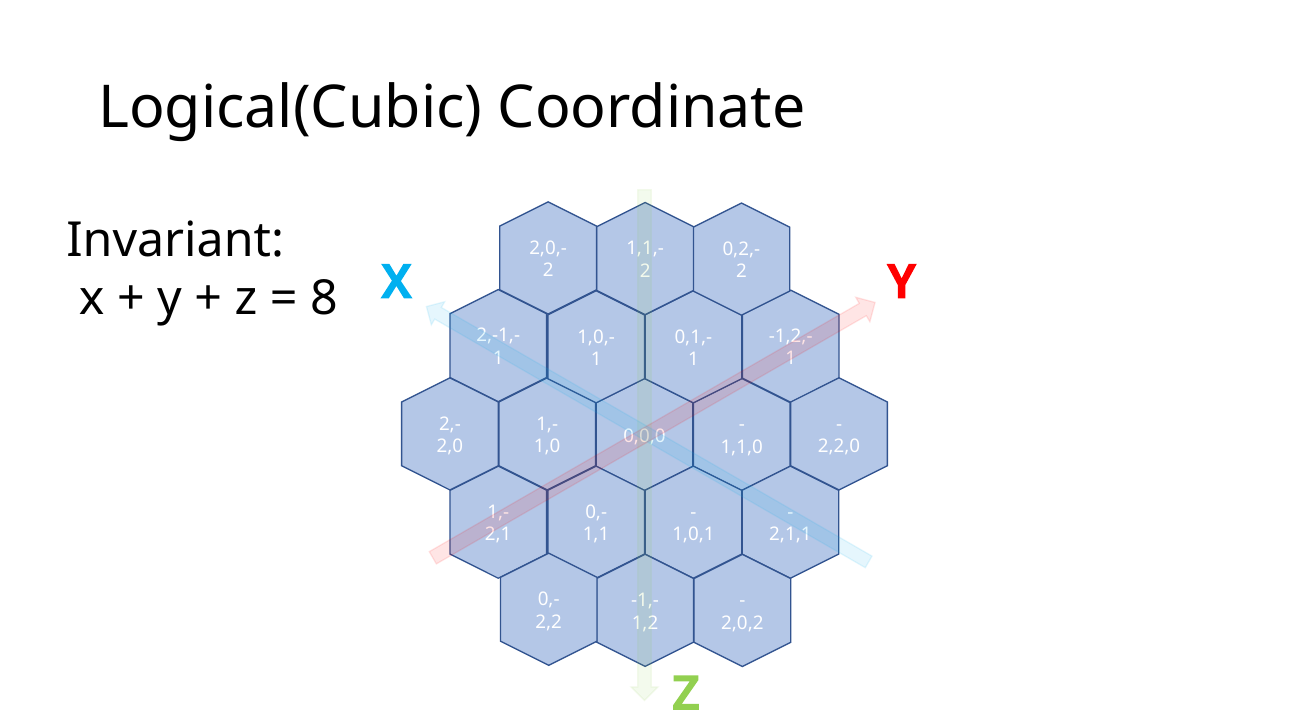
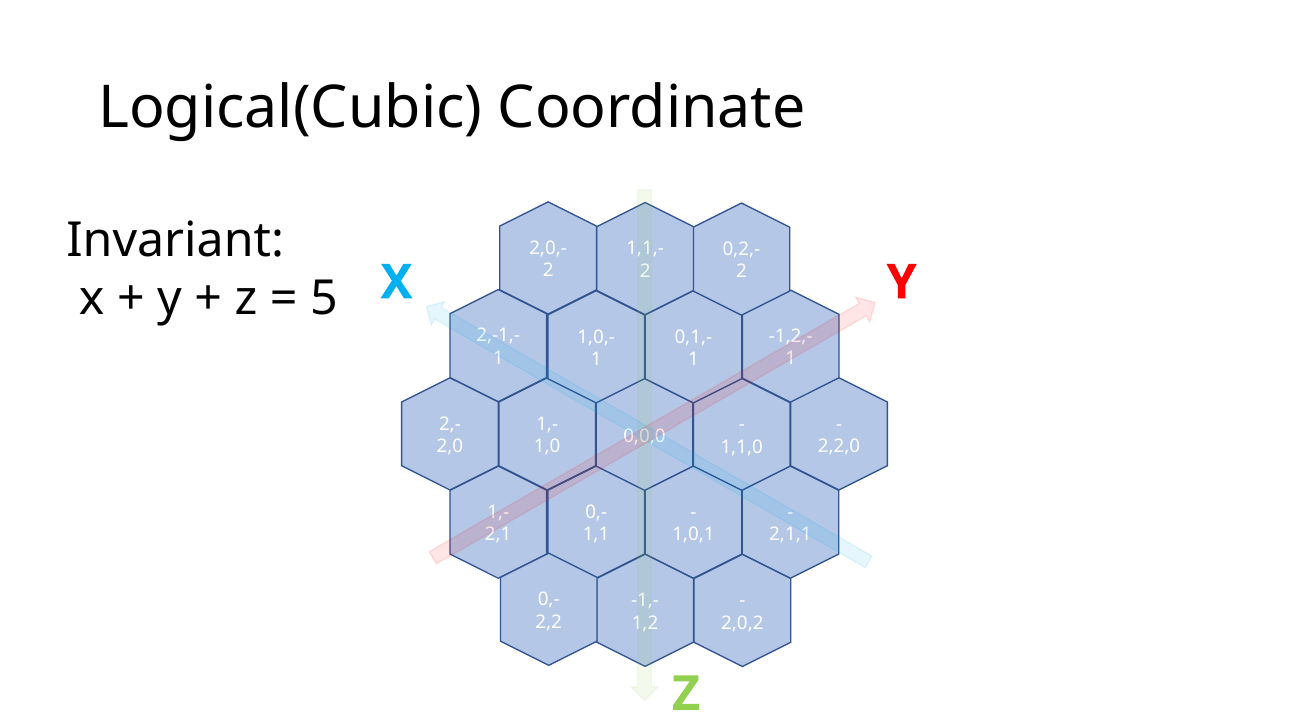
8: 8 -> 5
